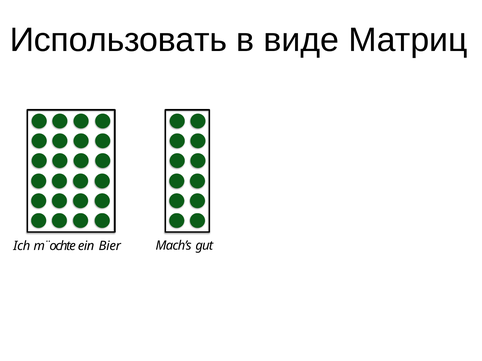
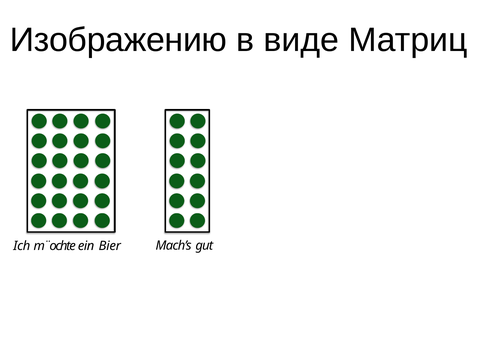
Использовать: Использовать -> Изображению
